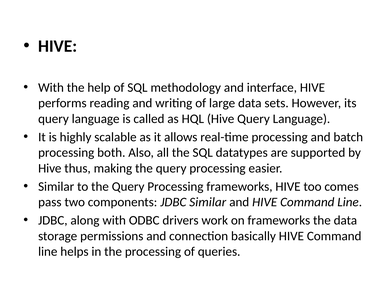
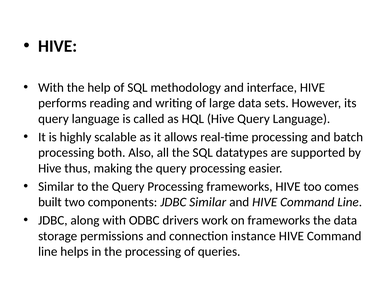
pass: pass -> built
basically: basically -> instance
